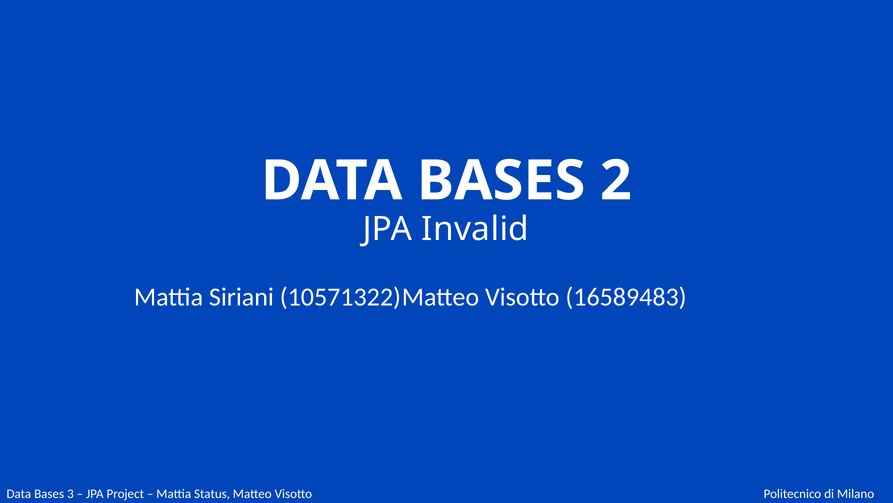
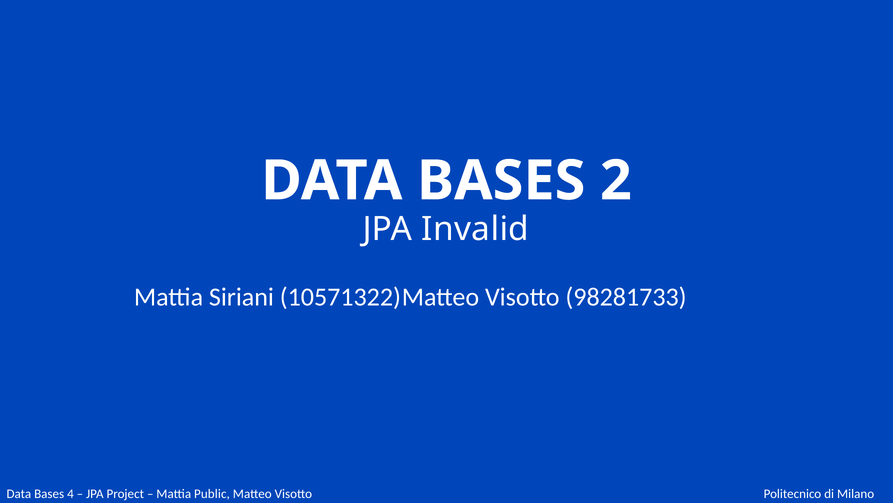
16589483: 16589483 -> 98281733
3: 3 -> 4
Status: Status -> Public
